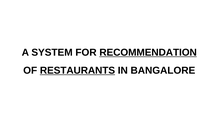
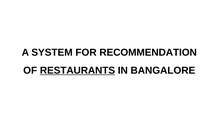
RECOMMENDATION underline: present -> none
